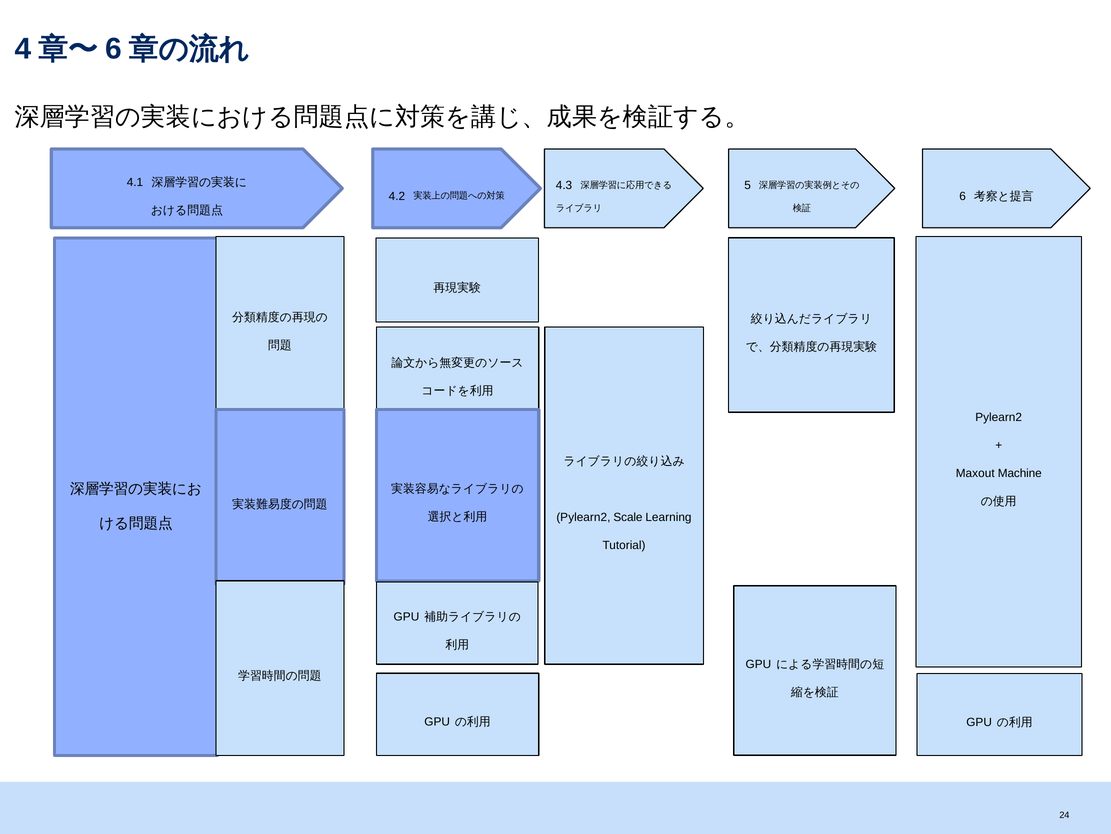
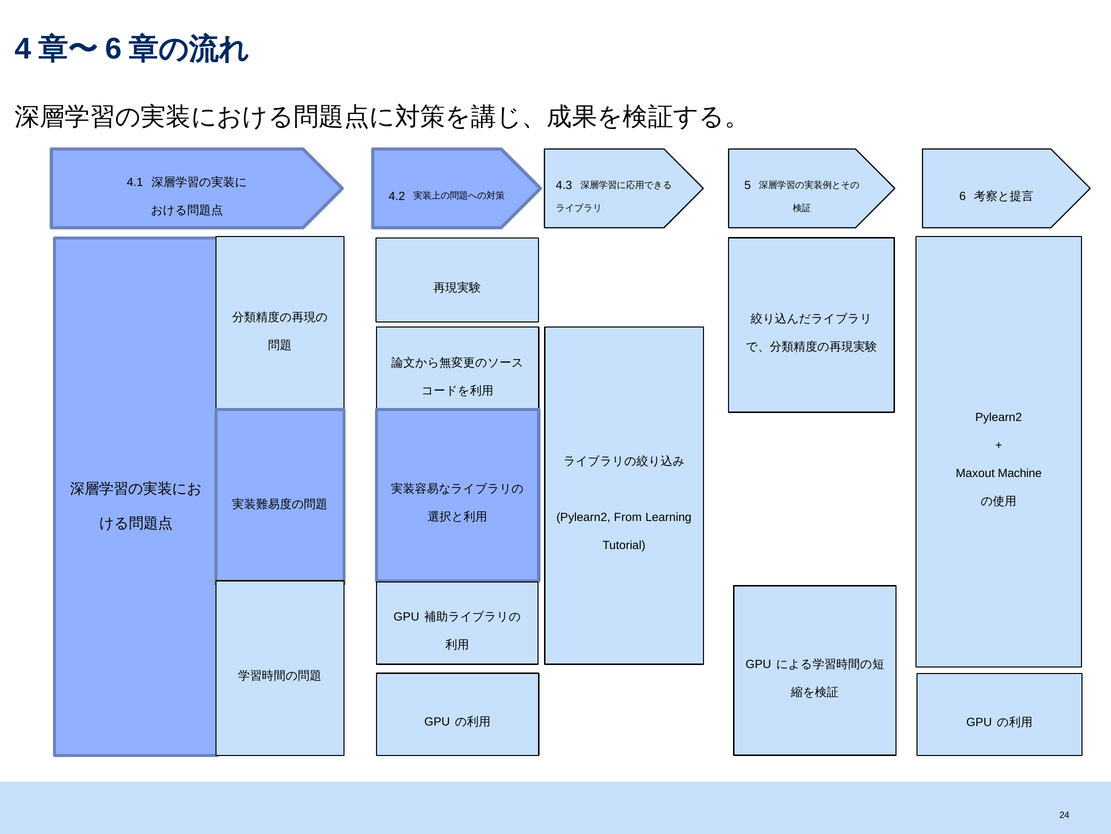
Scale: Scale -> From
